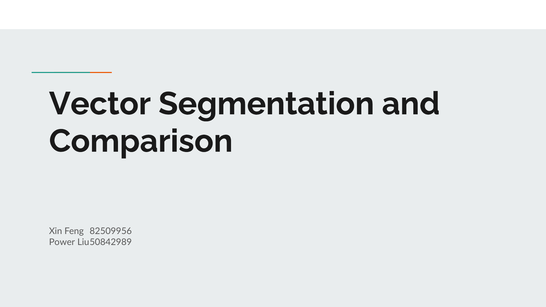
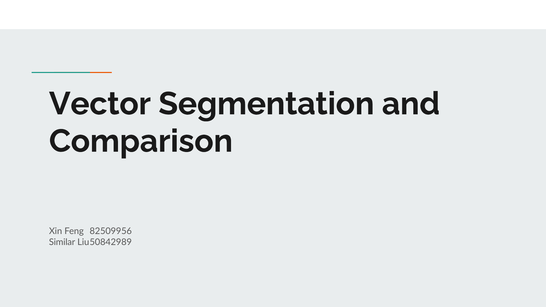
Power: Power -> Similar
